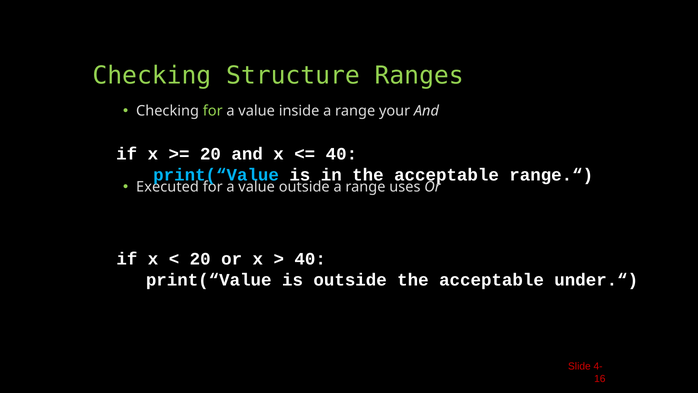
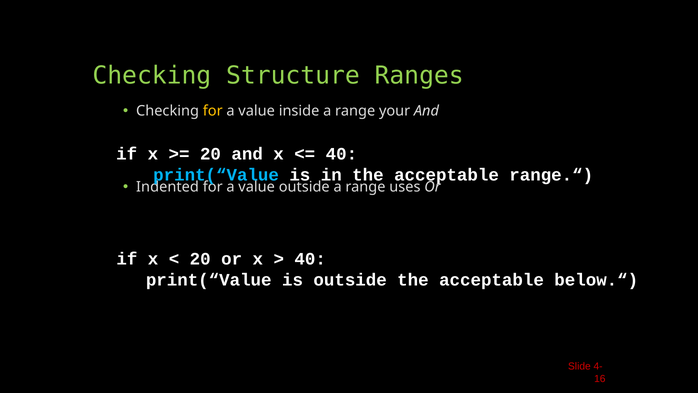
for at (213, 111) colour: light green -> yellow
Executed: Executed -> Indented
under.“: under.“ -> below.“
